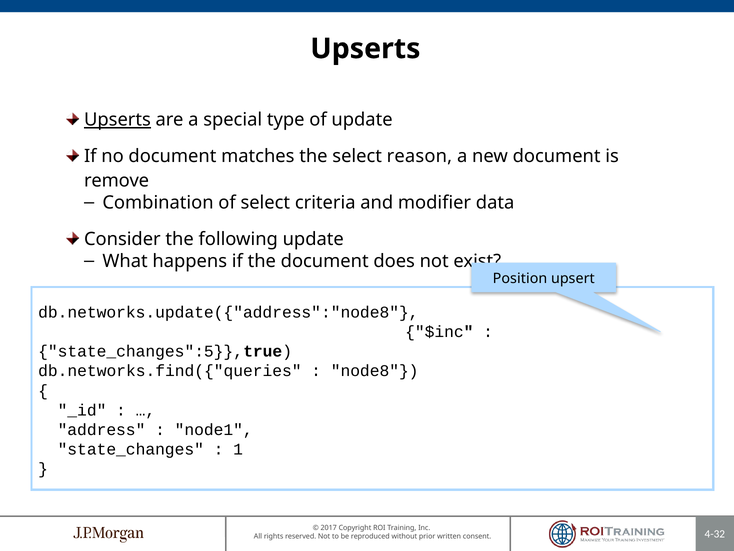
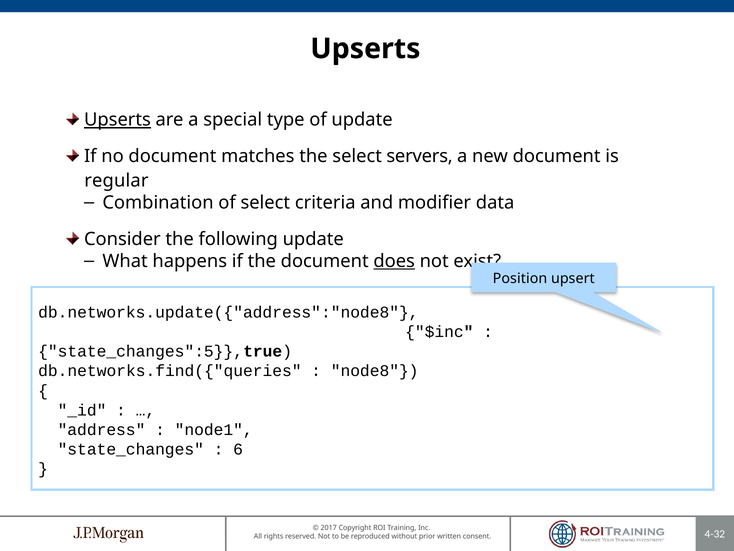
reason: reason -> servers
remove: remove -> regular
does underline: none -> present
1: 1 -> 6
